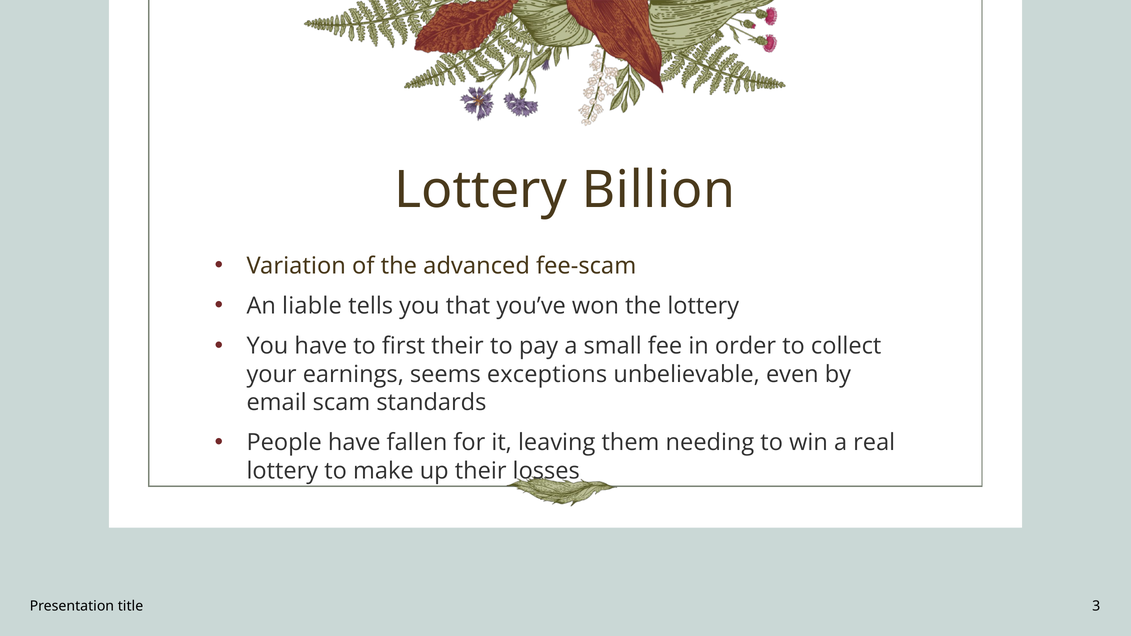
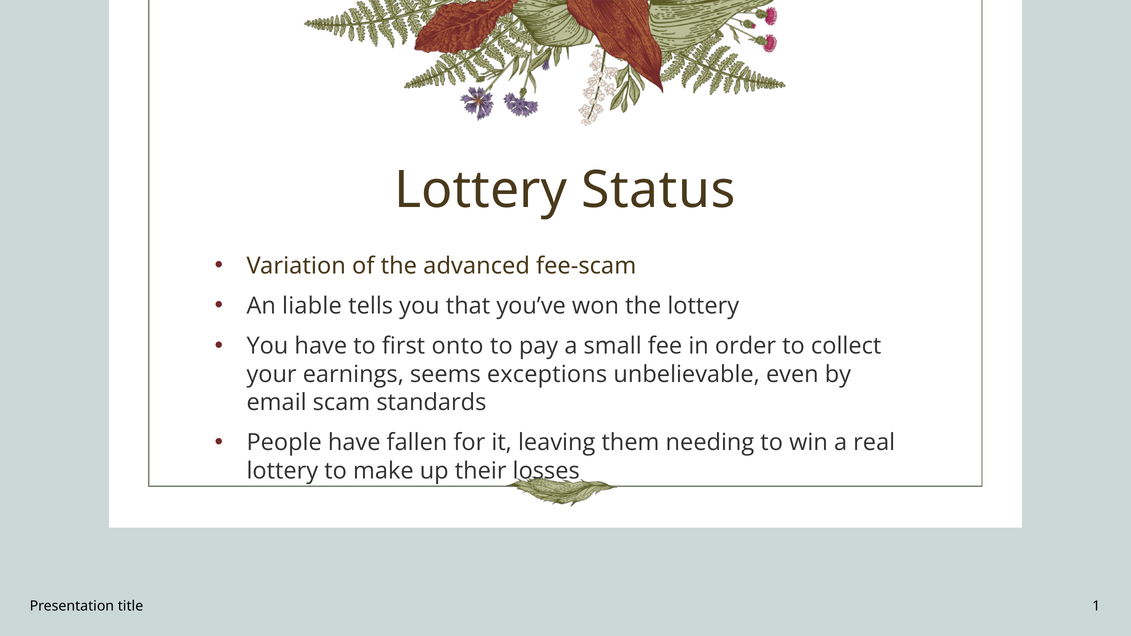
Billion: Billion -> Status
first their: their -> onto
3: 3 -> 1
